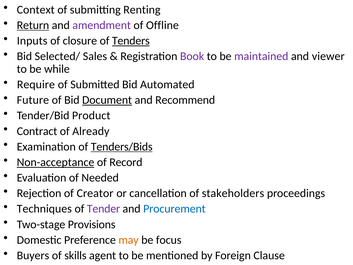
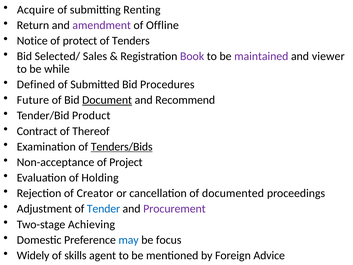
Context: Context -> Acquire
Return underline: present -> none
Inputs: Inputs -> Notice
closure: closure -> protect
Tenders underline: present -> none
Require: Require -> Defined
Automated: Automated -> Procedures
Already: Already -> Thereof
Non-acceptance underline: present -> none
Record: Record -> Project
Needed: Needed -> Holding
stakeholders: stakeholders -> documented
Techniques: Techniques -> Adjustment
Tender colour: purple -> blue
Procurement colour: blue -> purple
Provisions: Provisions -> Achieving
may colour: orange -> blue
Buyers: Buyers -> Widely
Clause: Clause -> Advice
